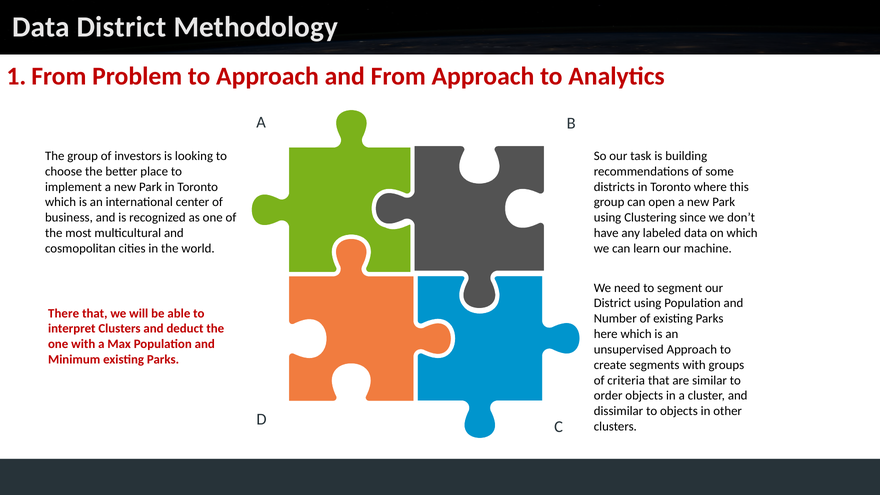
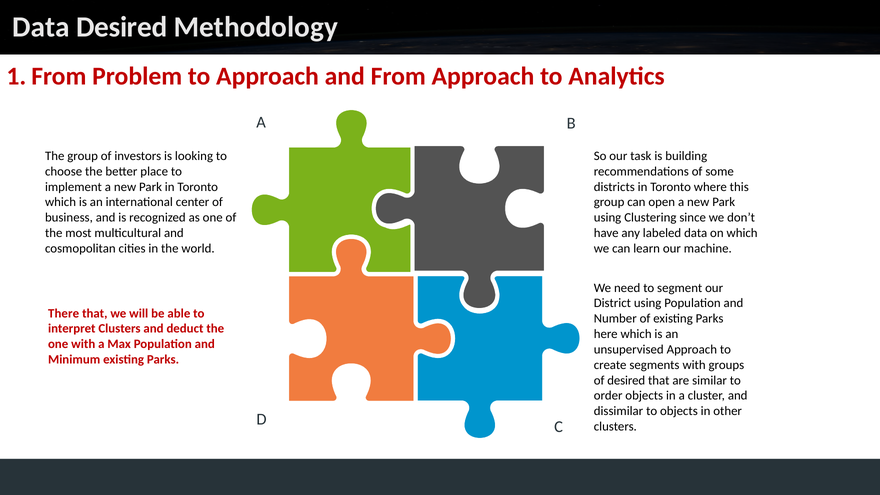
Data District: District -> Desired
of criteria: criteria -> desired
